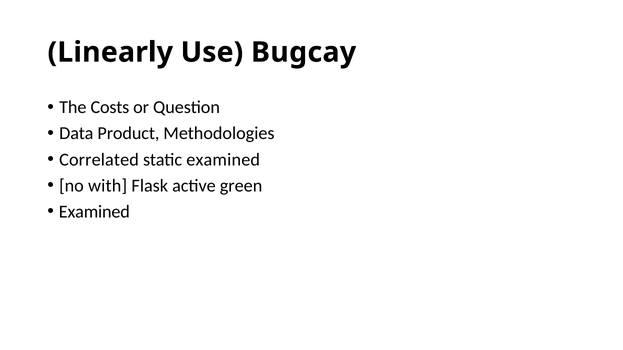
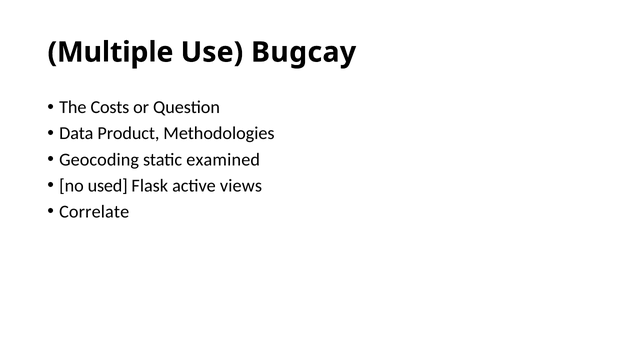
Linearly: Linearly -> Multiple
Correlated: Correlated -> Geocoding
with: with -> used
green: green -> views
Examined at (94, 212): Examined -> Correlate
